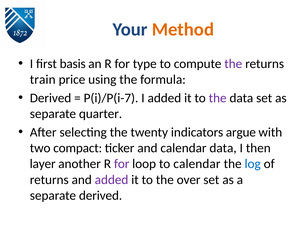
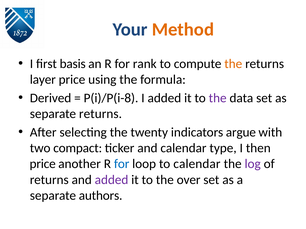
type: type -> rank
the at (233, 64) colour: purple -> orange
train: train -> layer
P(i)/P(i-7: P(i)/P(i-7 -> P(i)/P(i-8
separate quarter: quarter -> returns
calendar data: data -> type
layer at (43, 164): layer -> price
for at (122, 164) colour: purple -> blue
log colour: blue -> purple
separate derived: derived -> authors
